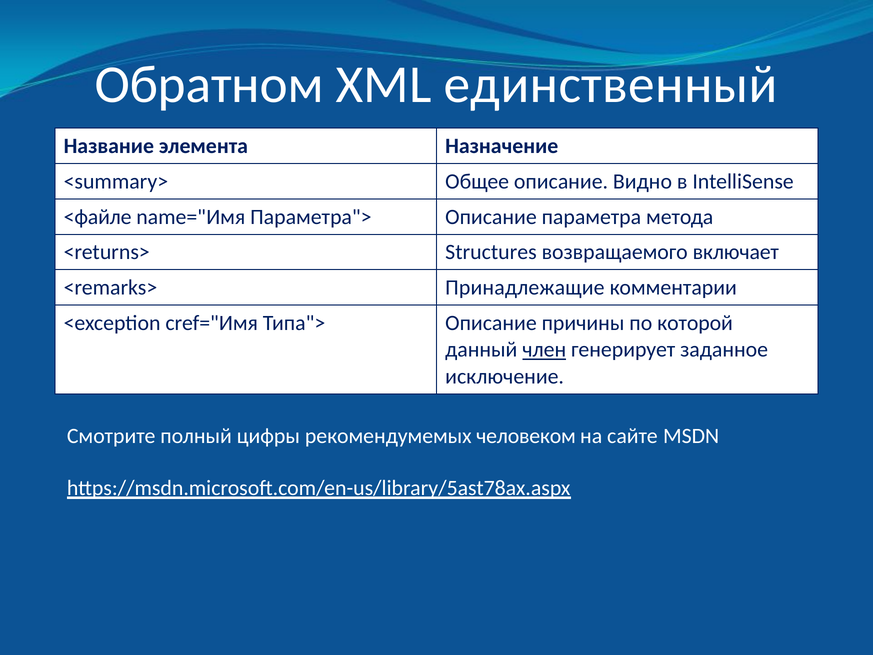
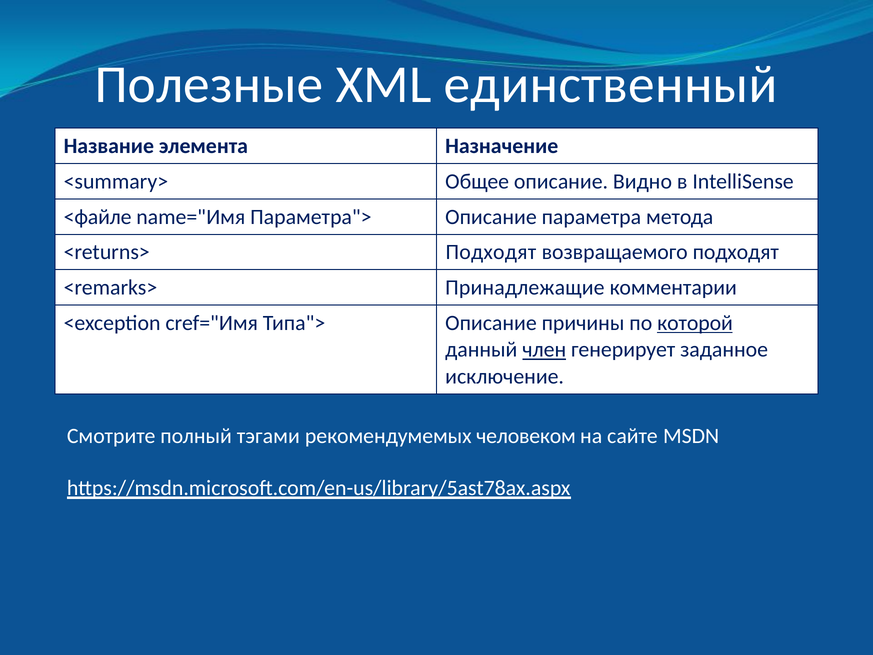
Обратном: Обратном -> Полезные
<returns> Structures: Structures -> Подходят
возвращаемого включает: включает -> подходят
которой underline: none -> present
цифры: цифры -> тэгами
